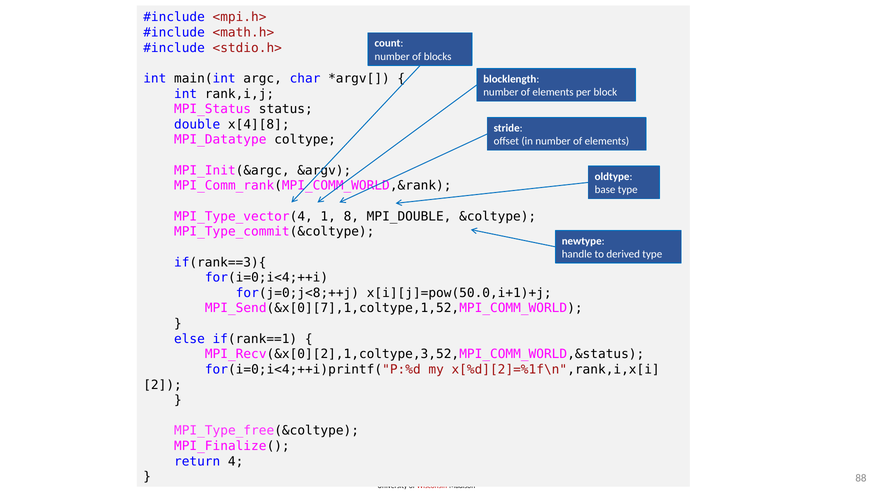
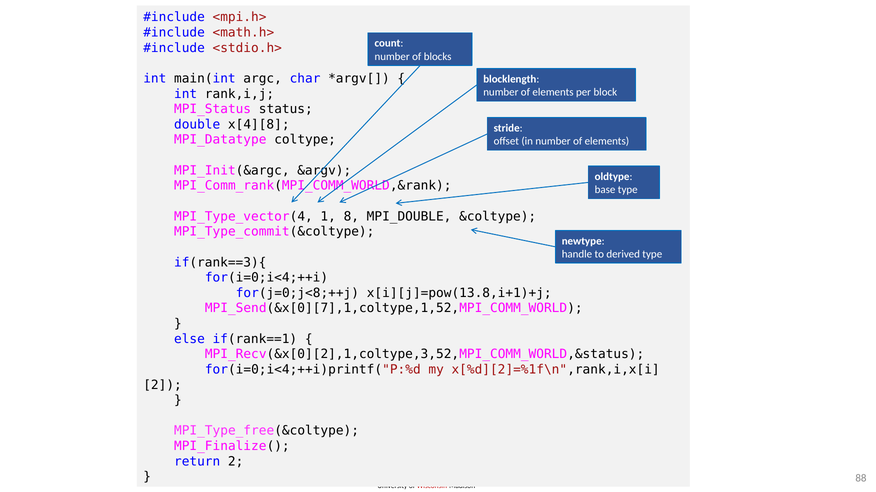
x[i][j]=pow(50.0,i+1)+j: x[i][j]=pow(50.0,i+1)+j -> x[i][j]=pow(13.8,i+1)+j
return 4: 4 -> 2
